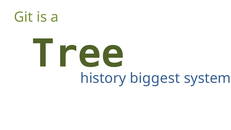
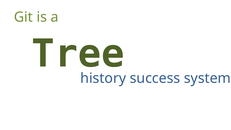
biggest: biggest -> success
